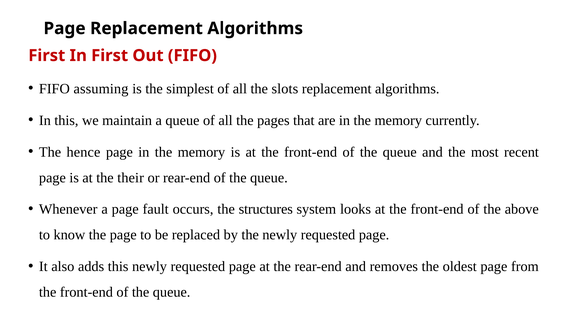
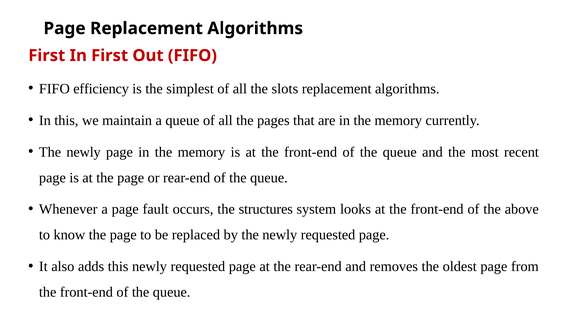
assuming: assuming -> efficiency
hence at (83, 152): hence -> newly
at the their: their -> page
